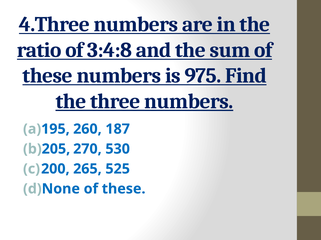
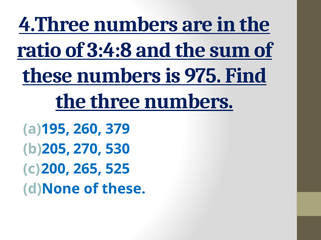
187: 187 -> 379
